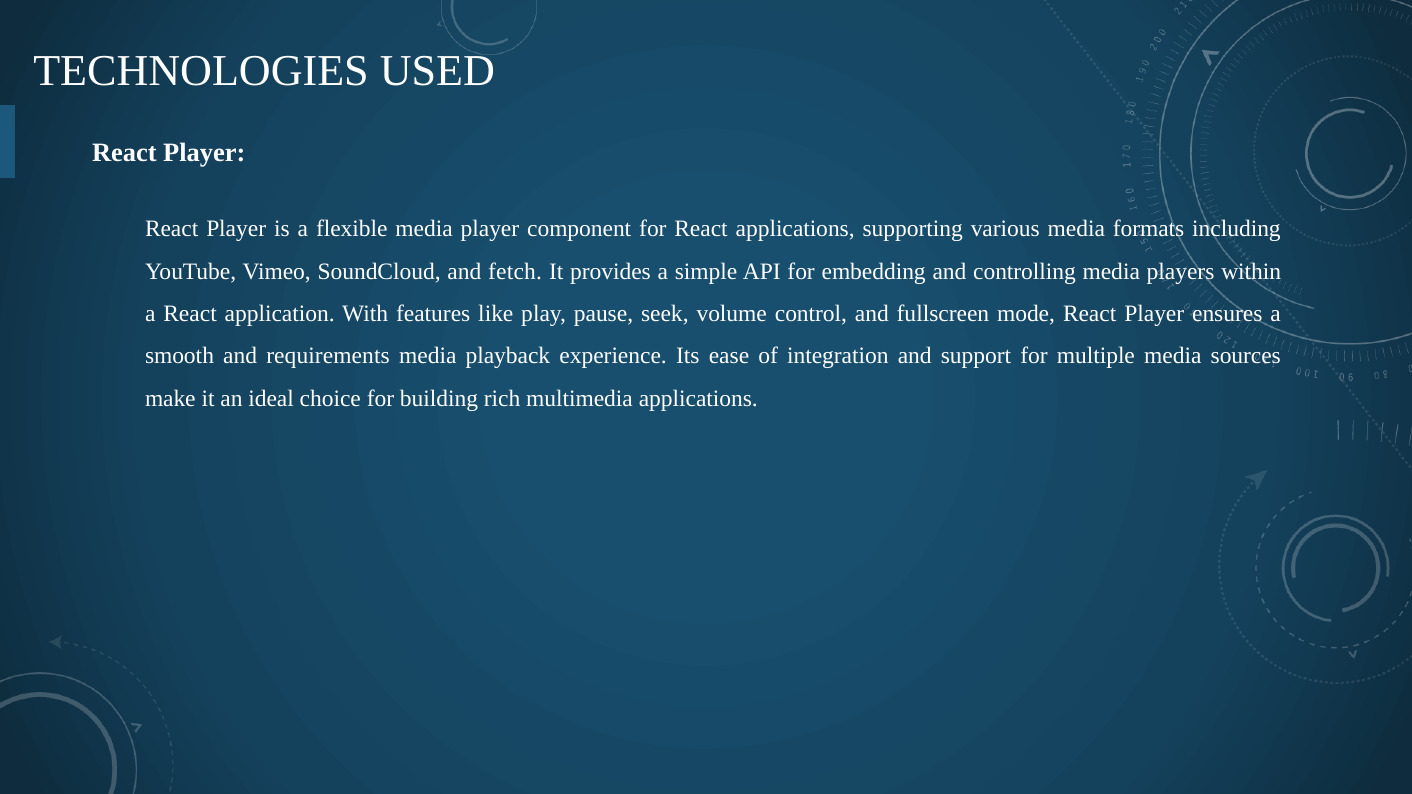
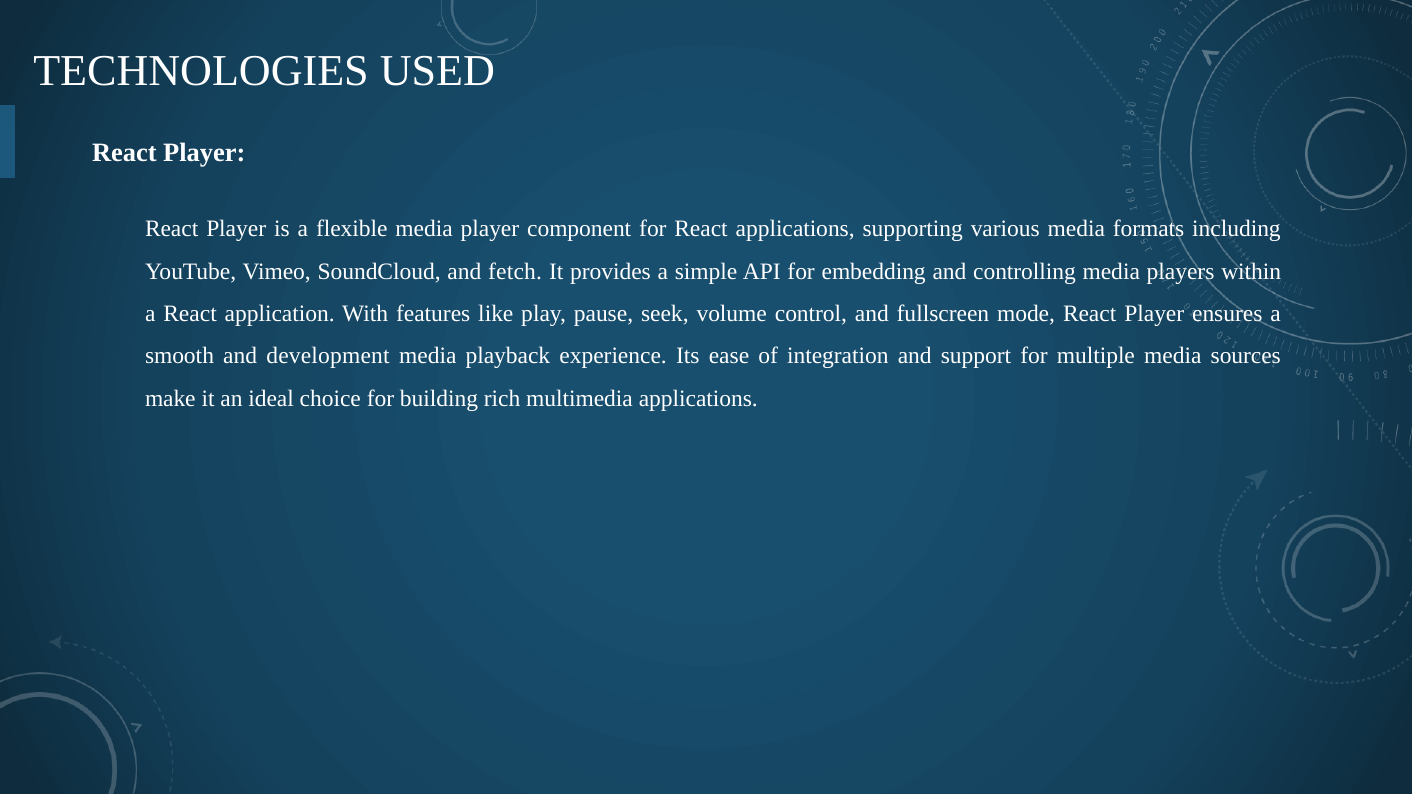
requirements: requirements -> development
